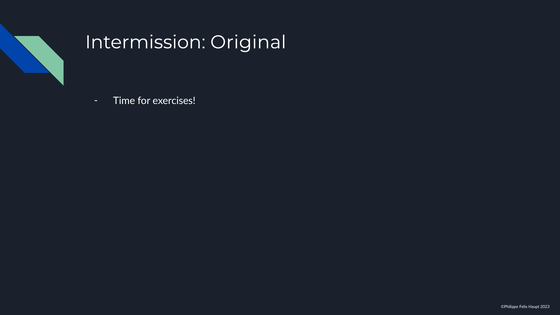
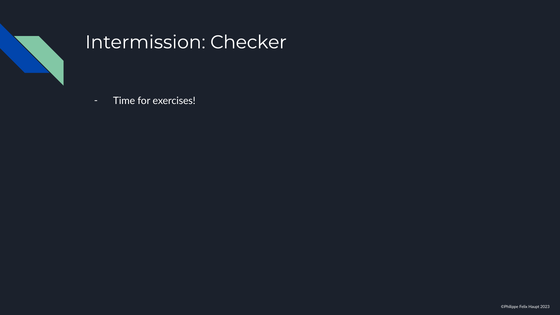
Original: Original -> Checker
